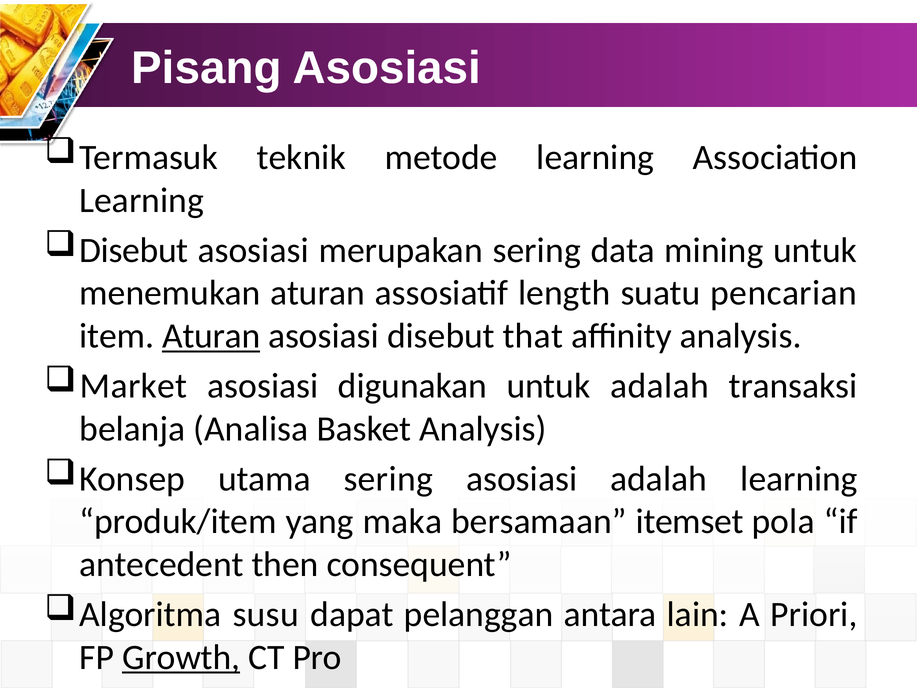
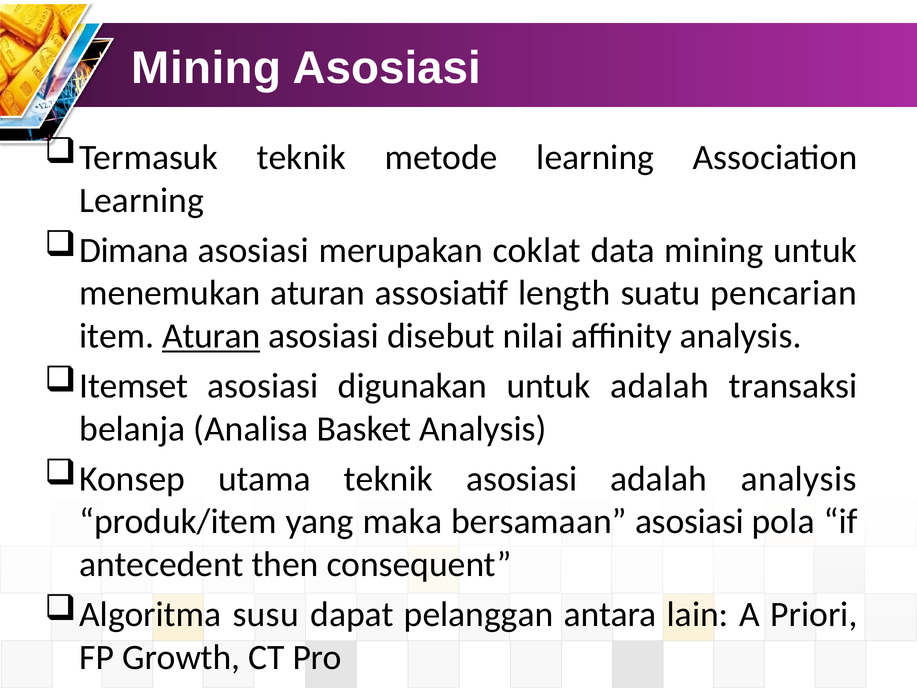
Pisang at (206, 68): Pisang -> Mining
Disebut at (134, 250): Disebut -> Dimana
merupakan sering: sering -> coklat
that: that -> nilai
Market: Market -> Itemset
utama sering: sering -> teknik
adalah learning: learning -> analysis
bersamaan itemset: itemset -> asosiasi
Growth underline: present -> none
